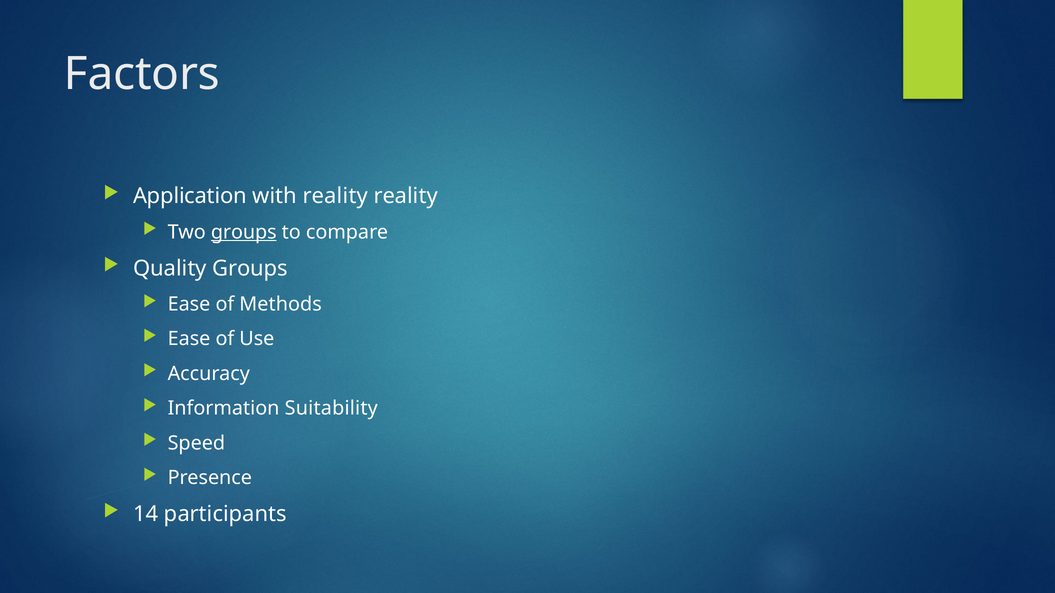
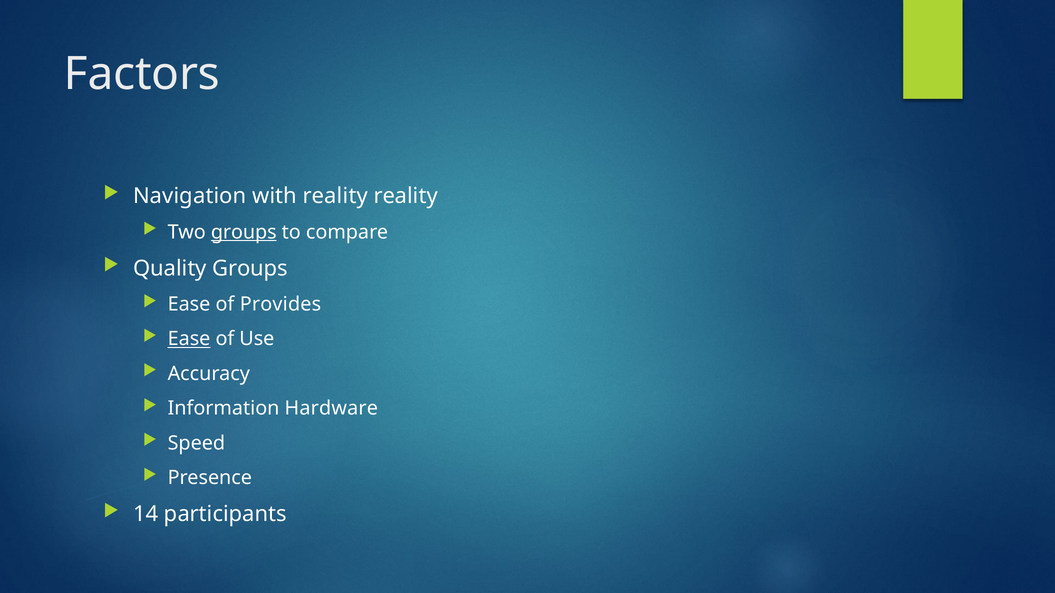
Application: Application -> Navigation
Methods: Methods -> Provides
Ease at (189, 339) underline: none -> present
Suitability: Suitability -> Hardware
